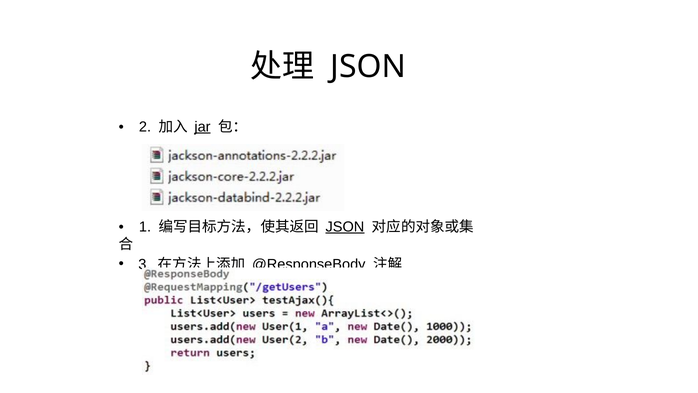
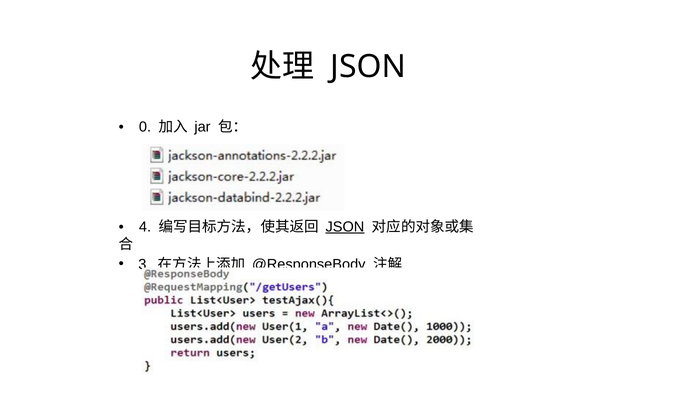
2: 2 -> 0
jar underline: present -> none
1: 1 -> 4
